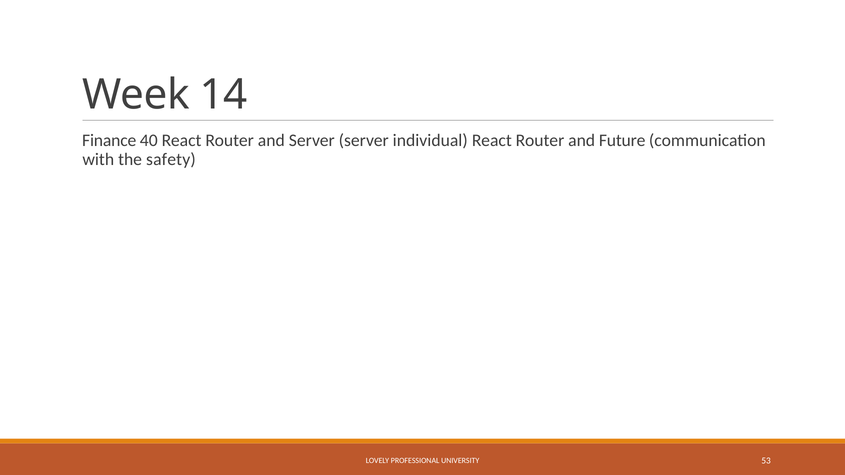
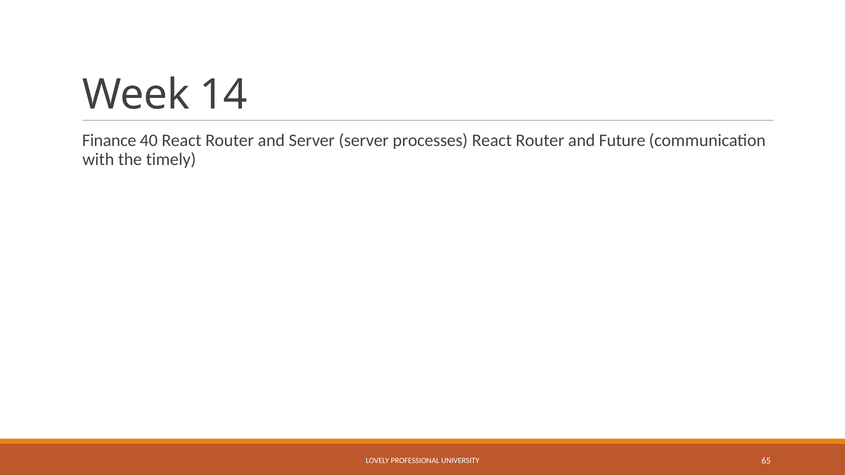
individual: individual -> processes
safety: safety -> timely
53: 53 -> 65
